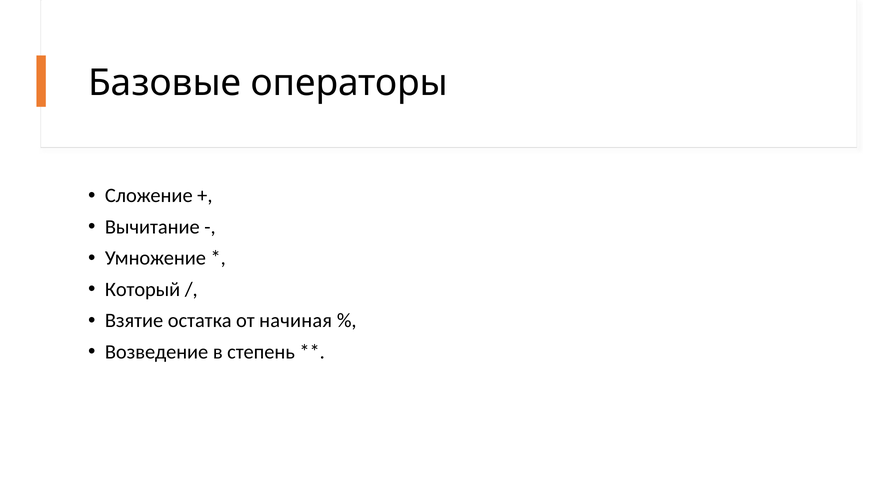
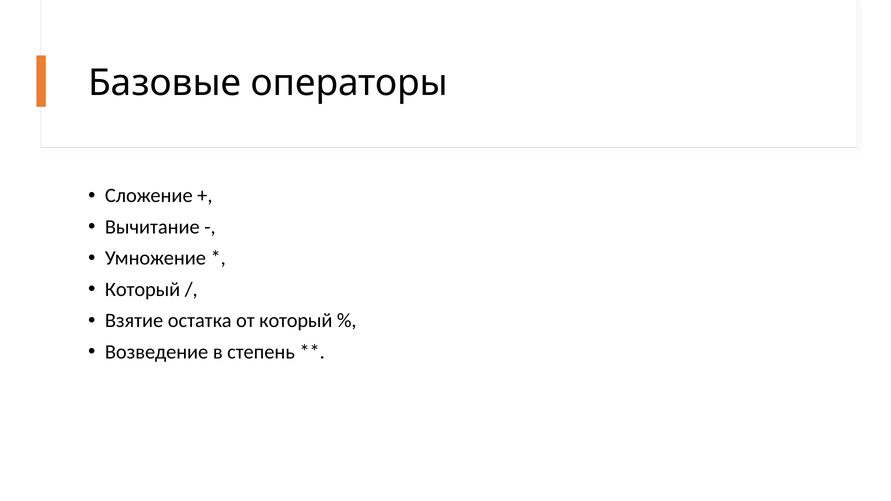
от начиная: начиная -> который
